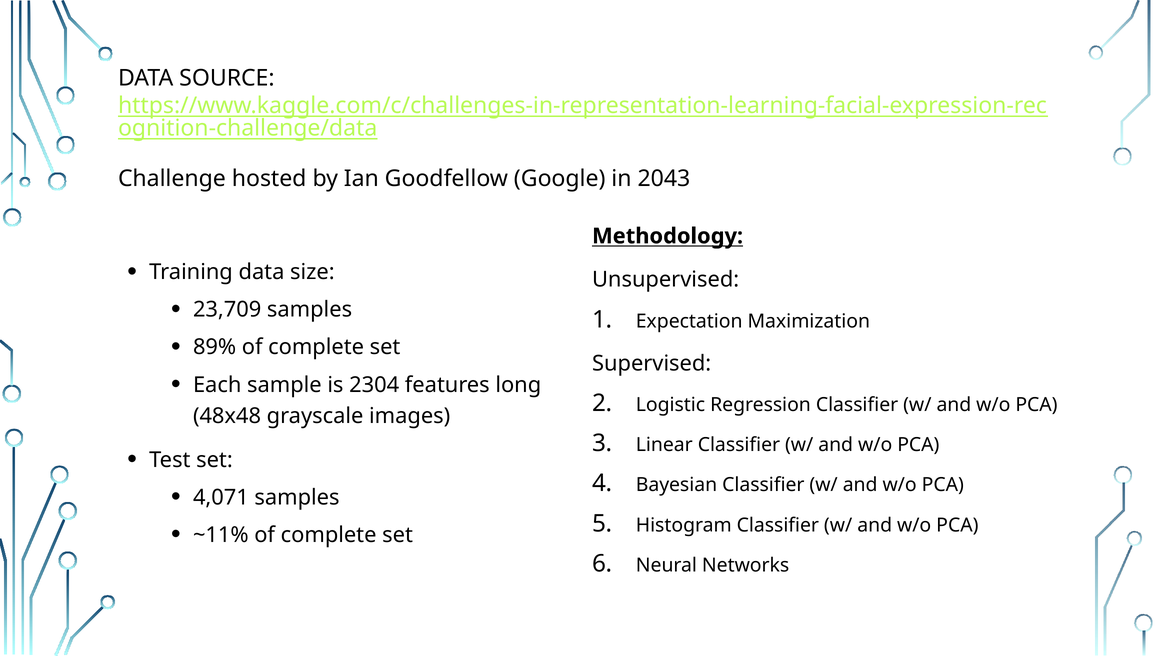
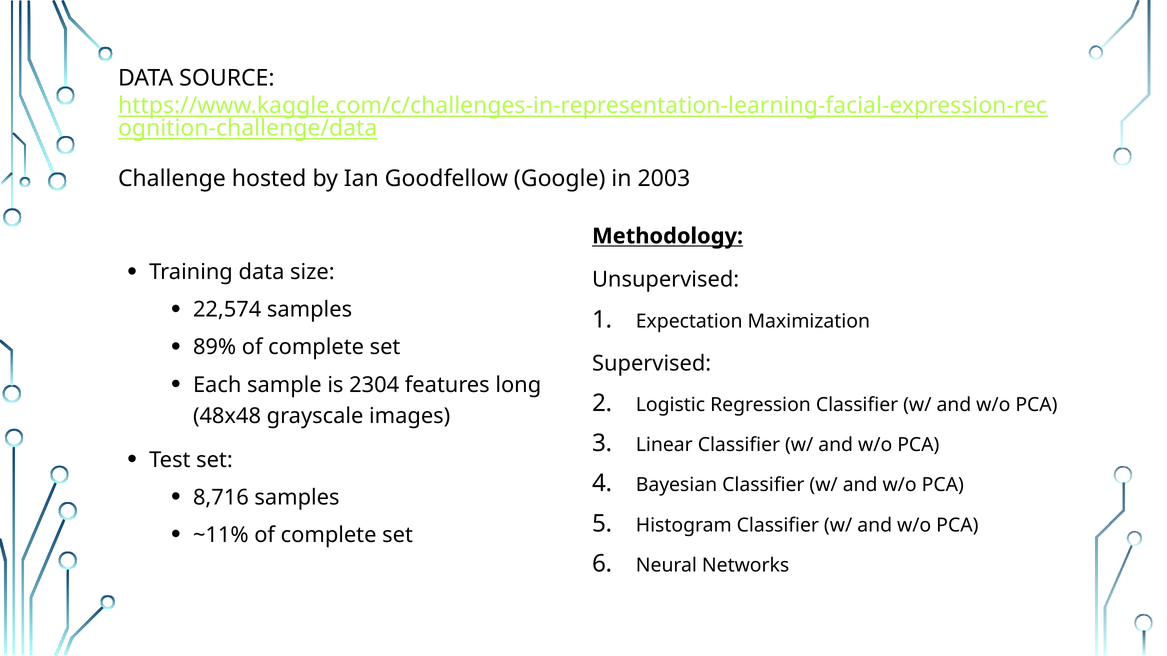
2043: 2043 -> 2003
23,709: 23,709 -> 22,574
4,071: 4,071 -> 8,716
